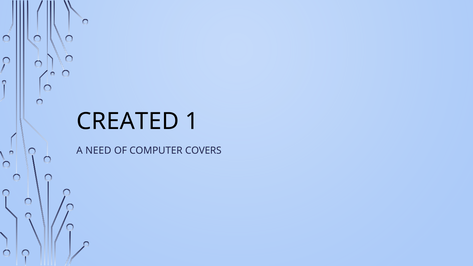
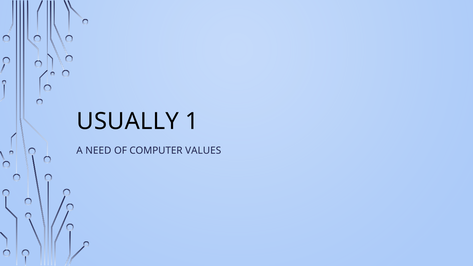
CREATED: CREATED -> USUALLY
COVERS: COVERS -> VALUES
